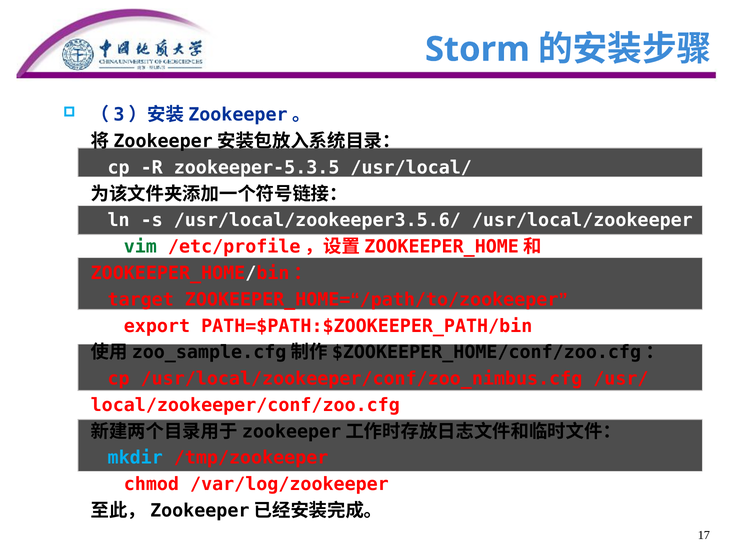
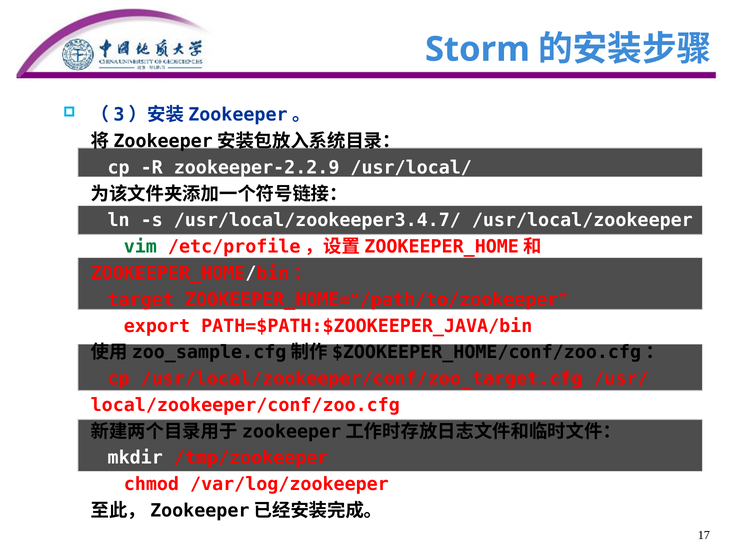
zookeeper-5.3.5: zookeeper-5.3.5 -> zookeeper-2.2.9
/usr/local/zookeeper3.5.6/: /usr/local/zookeeper3.5.6/ -> /usr/local/zookeeper3.4.7/
PATH=$PATH:$ZOOKEEPER_PATH/bin: PATH=$PATH:$ZOOKEEPER_PATH/bin -> PATH=$PATH:$ZOOKEEPER_JAVA/bin
/usr/local/zookeeper/conf/zoo_nimbus.cfg: /usr/local/zookeeper/conf/zoo_nimbus.cfg -> /usr/local/zookeeper/conf/zoo_target.cfg
mkdir colour: light blue -> white
